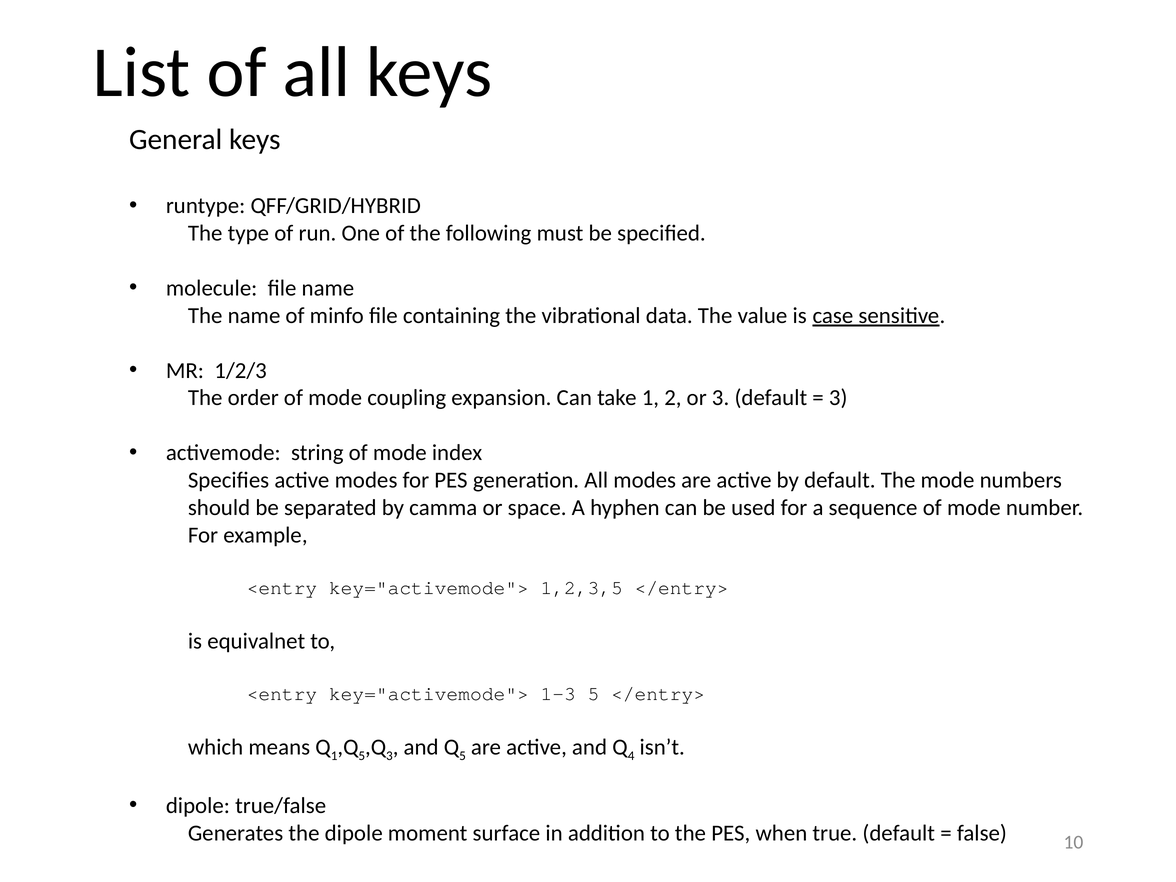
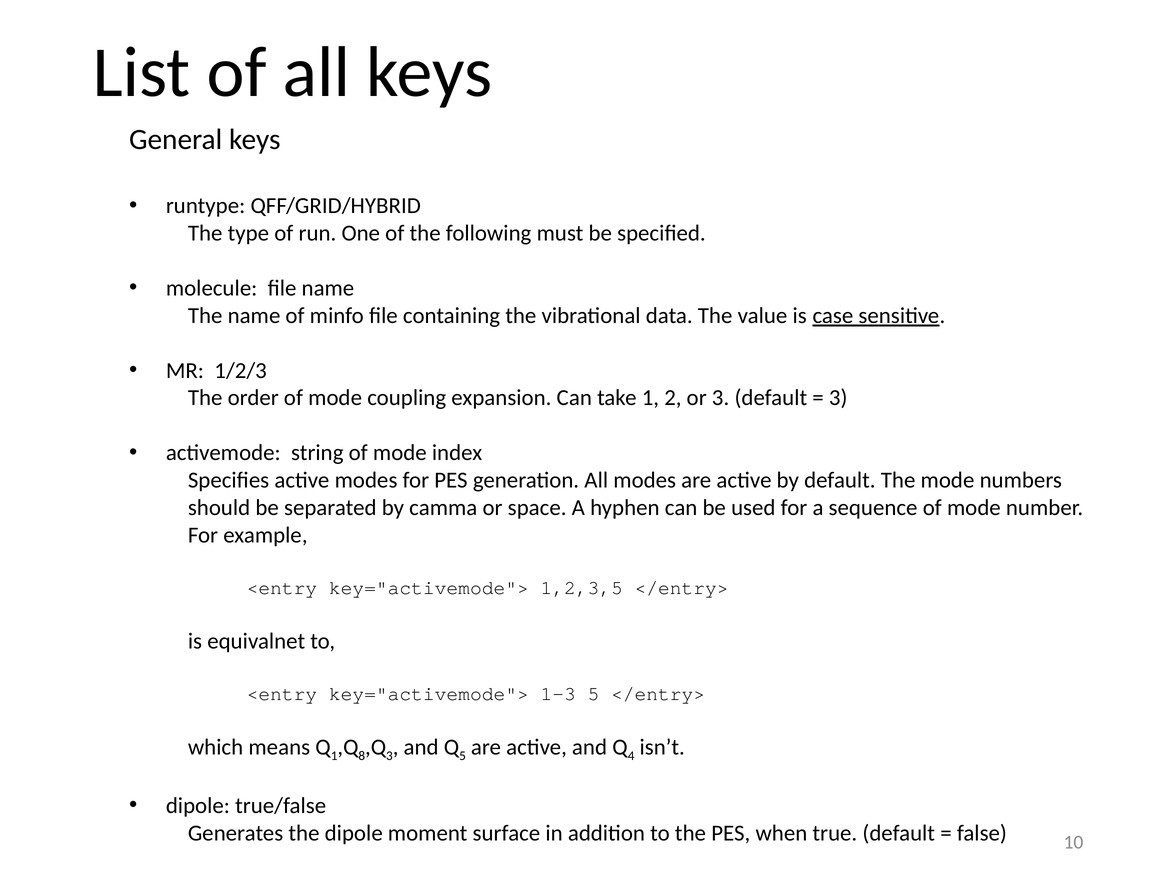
5 at (362, 756): 5 -> 8
